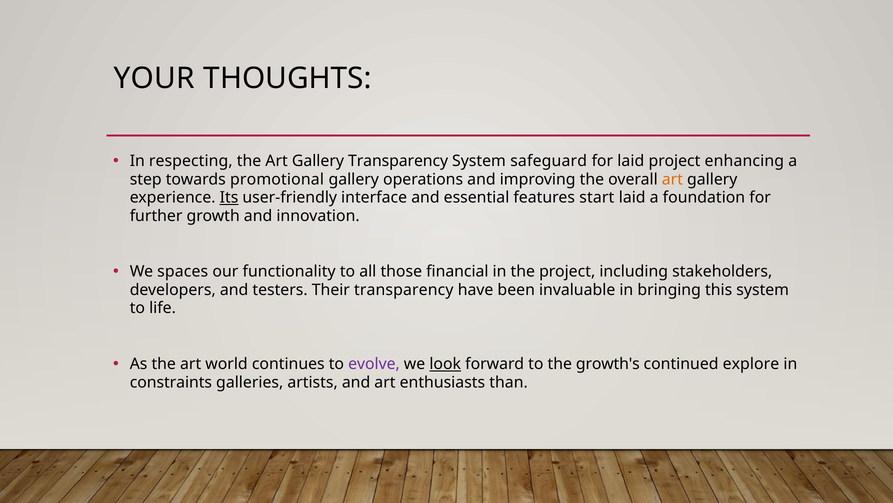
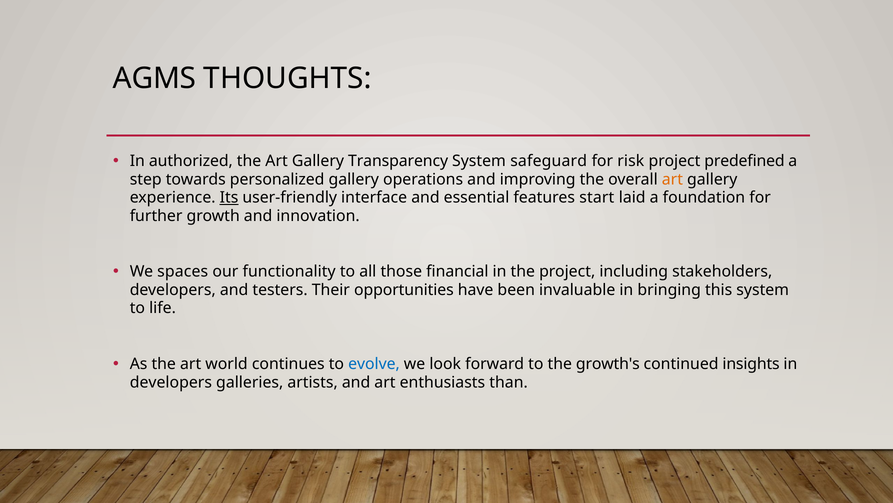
YOUR: YOUR -> AGMS
respecting: respecting -> authorized
for laid: laid -> risk
enhancing: enhancing -> predefined
promotional: promotional -> personalized
Their transparency: transparency -> opportunities
evolve colour: purple -> blue
look underline: present -> none
explore: explore -> insights
constraints at (171, 382): constraints -> developers
